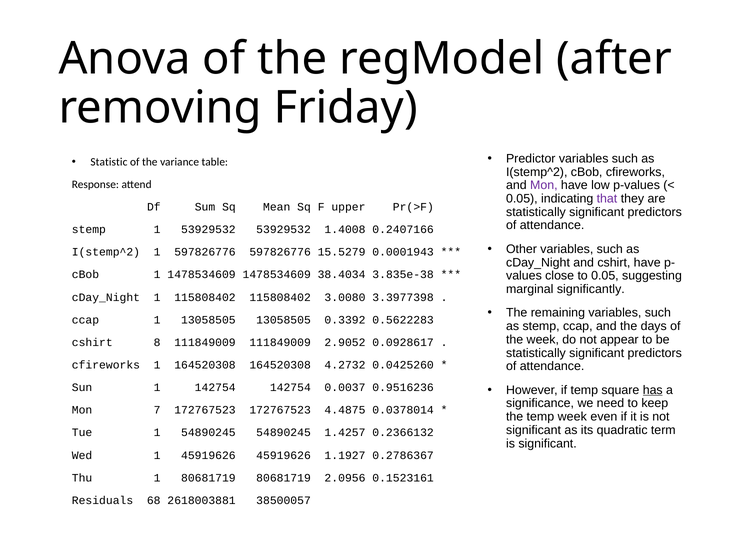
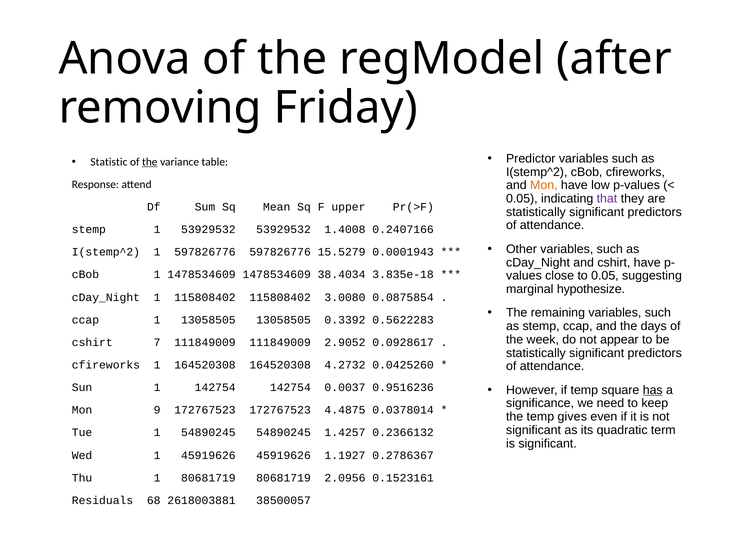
the at (150, 162) underline: none -> present
Mon at (544, 185) colour: purple -> orange
3.835e-38: 3.835e-38 -> 3.835e-18
significantly: significantly -> hypothesize
3.3977398: 3.3977398 -> 0.0875854
8: 8 -> 7
7: 7 -> 9
temp week: week -> gives
